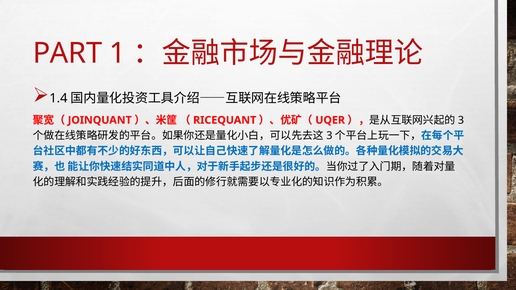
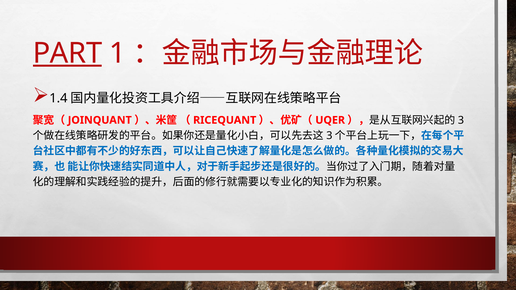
PART underline: none -> present
